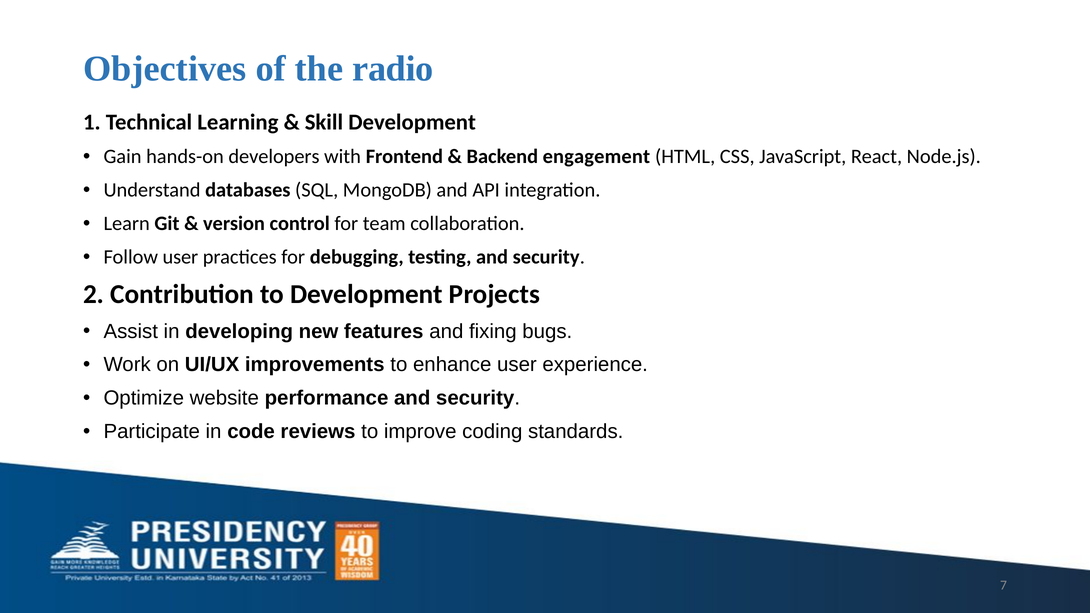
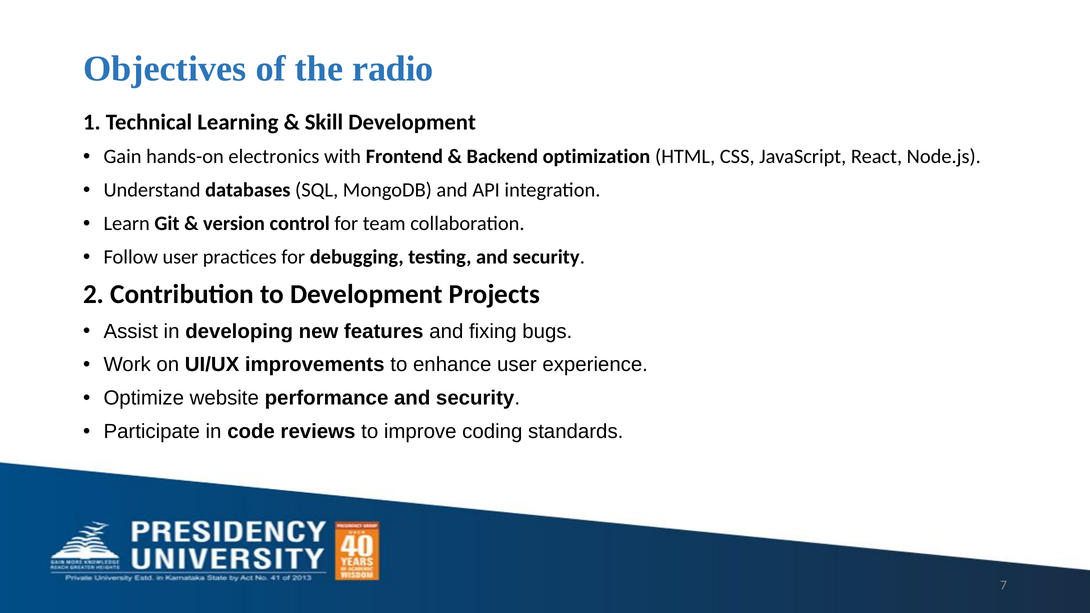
developers: developers -> electronics
engagement: engagement -> optimization
